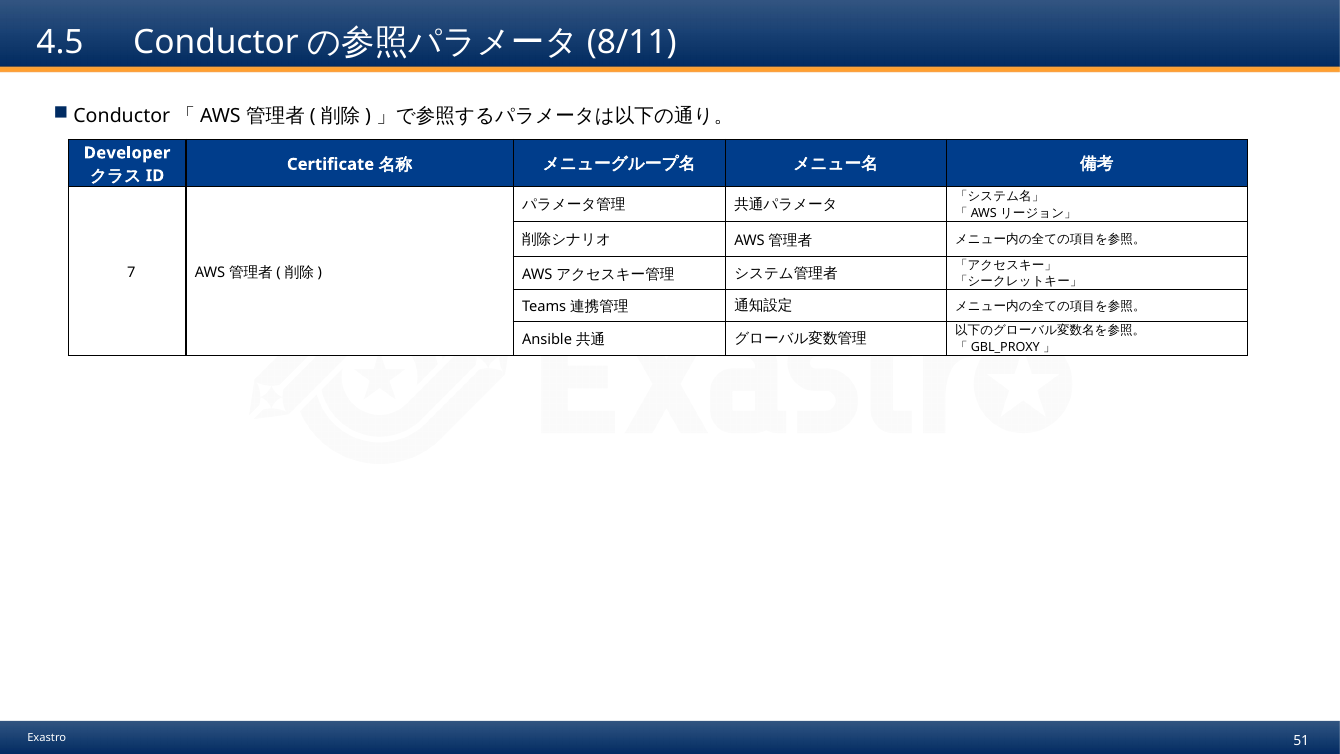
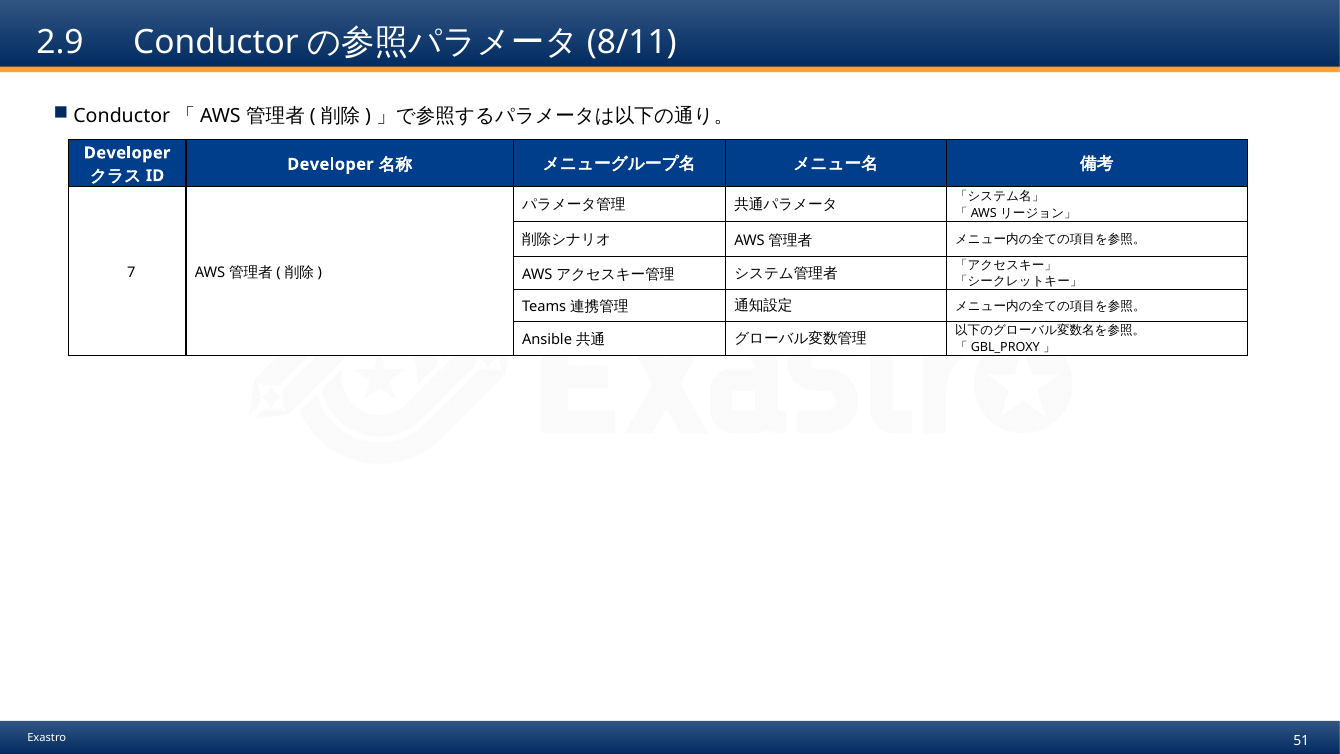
4.5: 4.5 -> 2.9
Certificate at (331, 164): Certificate -> Developer
